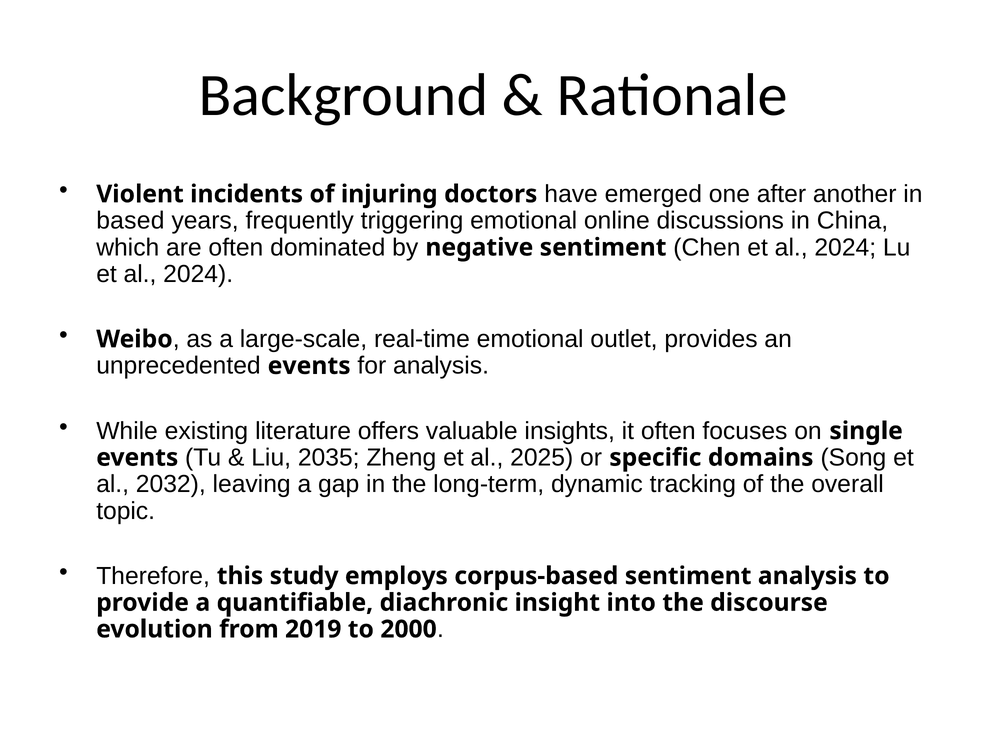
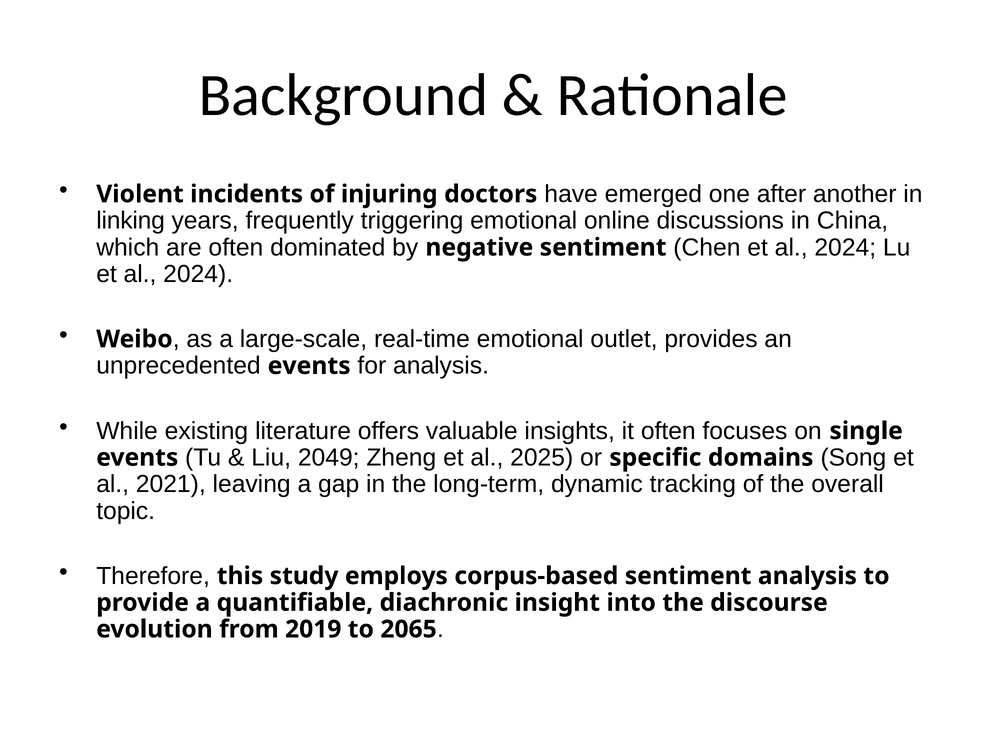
based: based -> linking
2035: 2035 -> 2049
2032: 2032 -> 2021
2000: 2000 -> 2065
